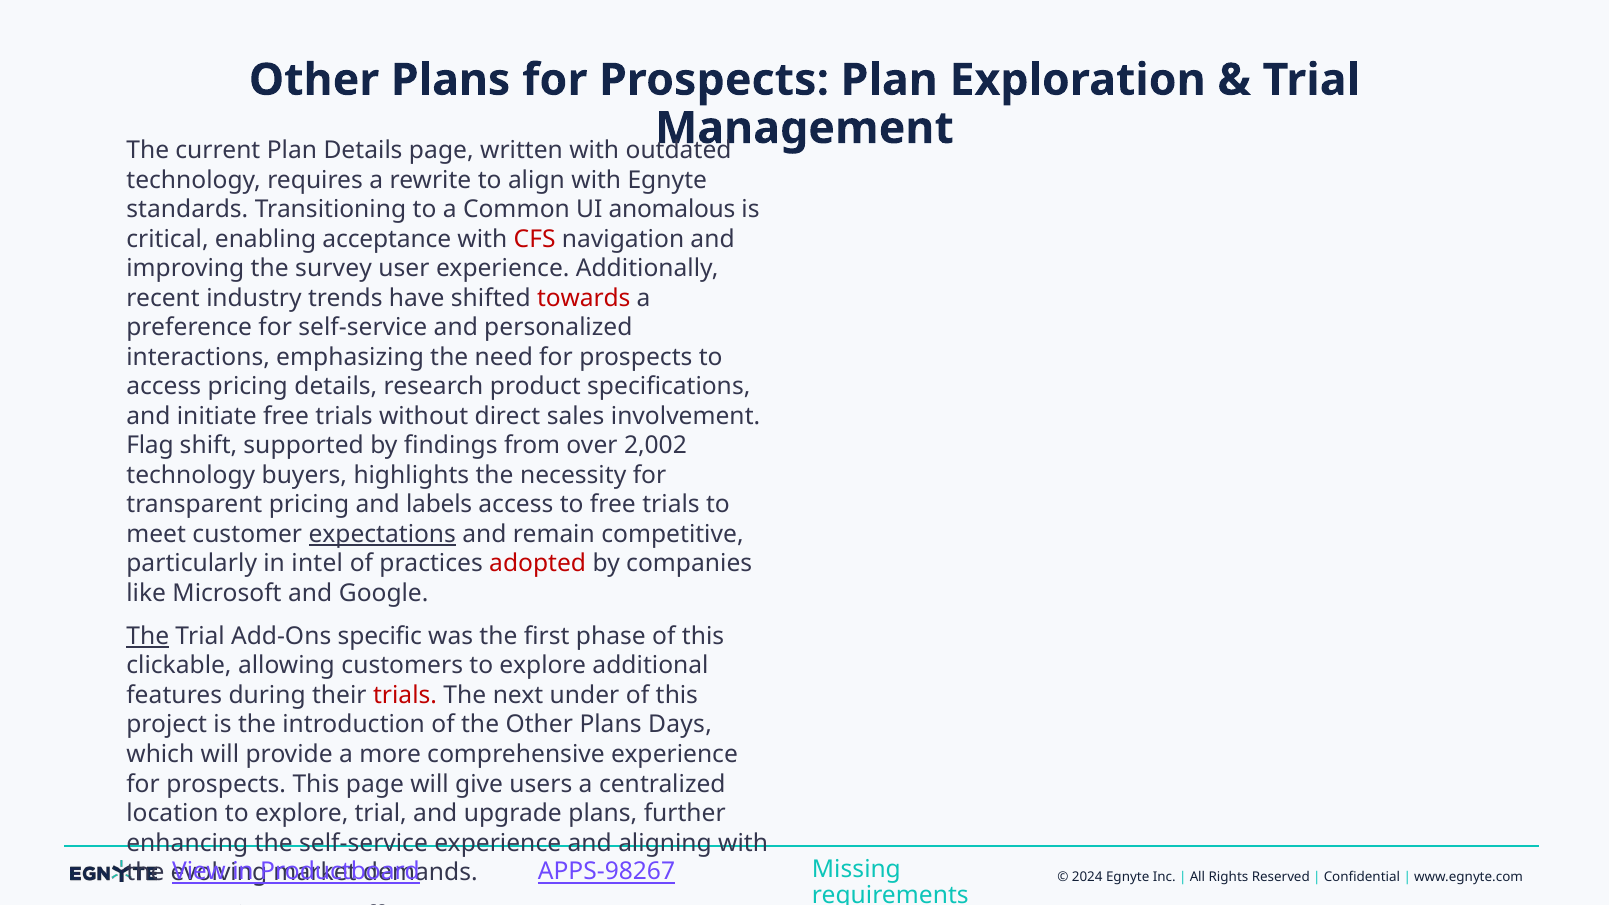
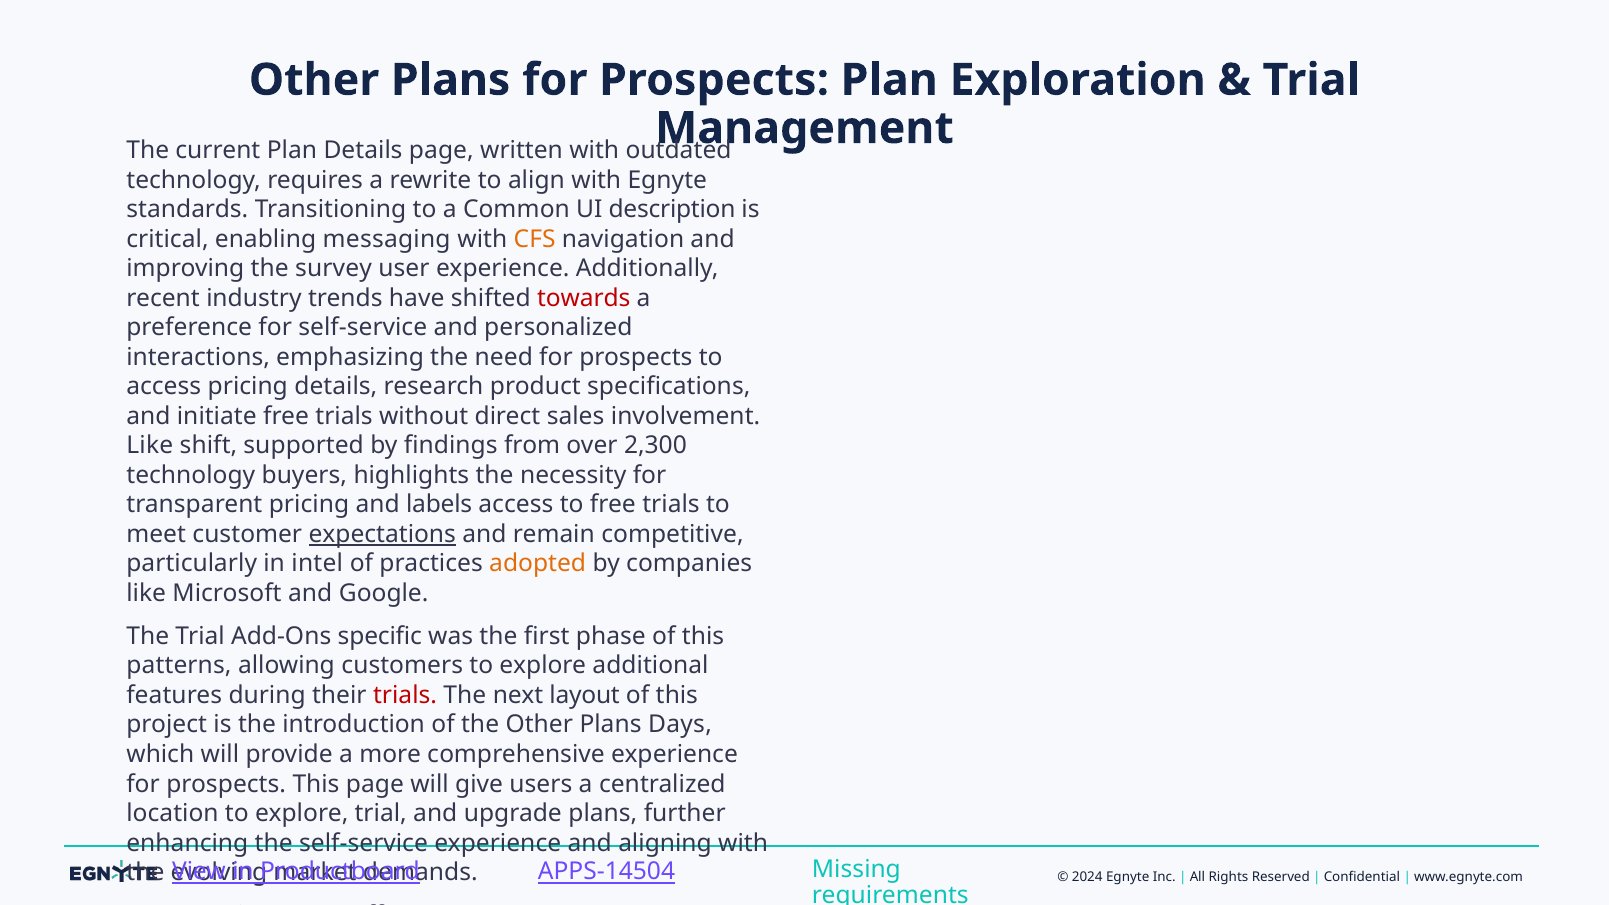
anomalous: anomalous -> description
acceptance: acceptance -> messaging
CFS colour: red -> orange
Flag at (150, 446): Flag -> Like
2,002: 2,002 -> 2,300
adopted colour: red -> orange
The at (148, 636) underline: present -> none
clickable: clickable -> patterns
under: under -> layout
APPS-98267: APPS-98267 -> APPS-14504
